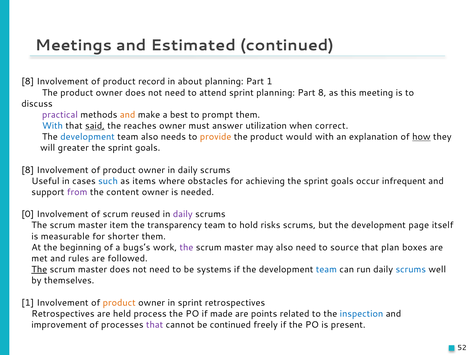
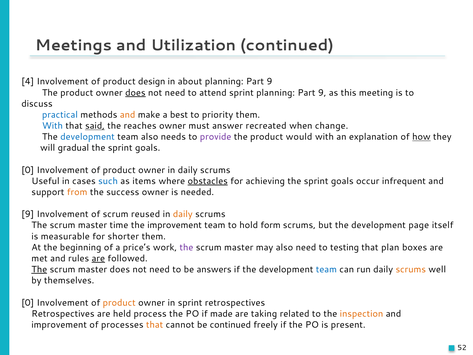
Estimated: Estimated -> Utilization
8 at (28, 82): 8 -> 4
record: record -> design
1 at (269, 82): 1 -> 9
does at (135, 93) underline: none -> present
sprint planning Part 8: 8 -> 9
practical colour: purple -> blue
prompt: prompt -> priority
utilization: utilization -> recreated
correct: correct -> change
provide colour: orange -> purple
greater: greater -> gradual
8 at (28, 170): 8 -> 0
obstacles underline: none -> present
from colour: purple -> orange
content: content -> success
0 at (28, 214): 0 -> 9
daily at (183, 214) colour: purple -> orange
item: item -> time
the transparency: transparency -> improvement
risks: risks -> form
bugs’s: bugs’s -> price’s
source: source -> testing
are at (98, 258) underline: none -> present
systems: systems -> answers
scrums at (411, 269) colour: blue -> orange
1 at (28, 302): 1 -> 0
points: points -> taking
inspection colour: blue -> orange
that at (155, 325) colour: purple -> orange
